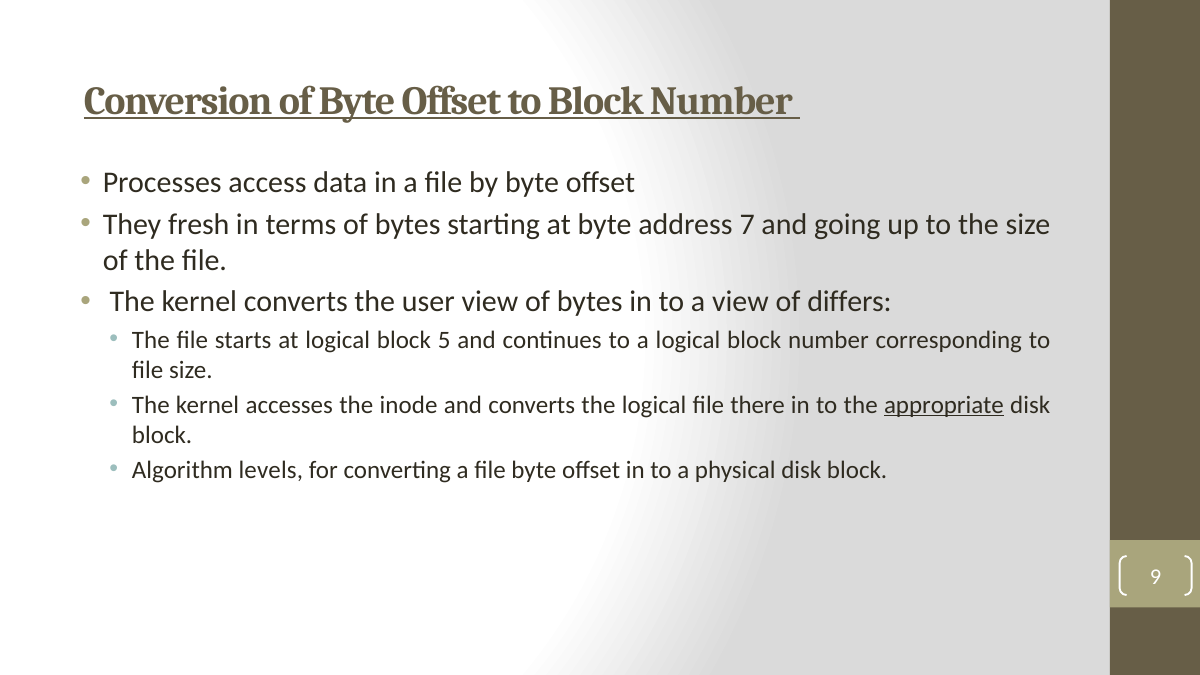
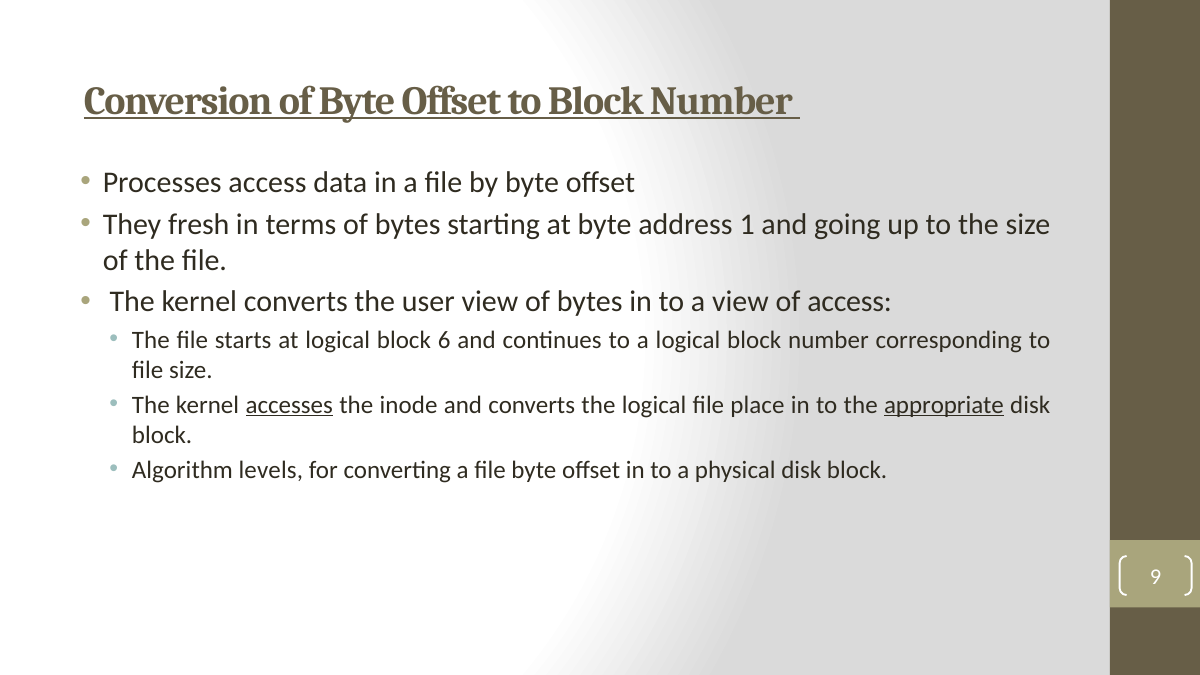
7: 7 -> 1
of differs: differs -> access
5: 5 -> 6
accesses underline: none -> present
there: there -> place
